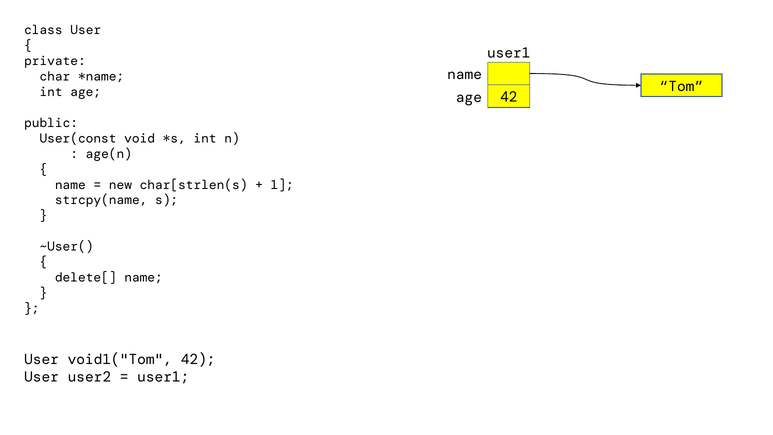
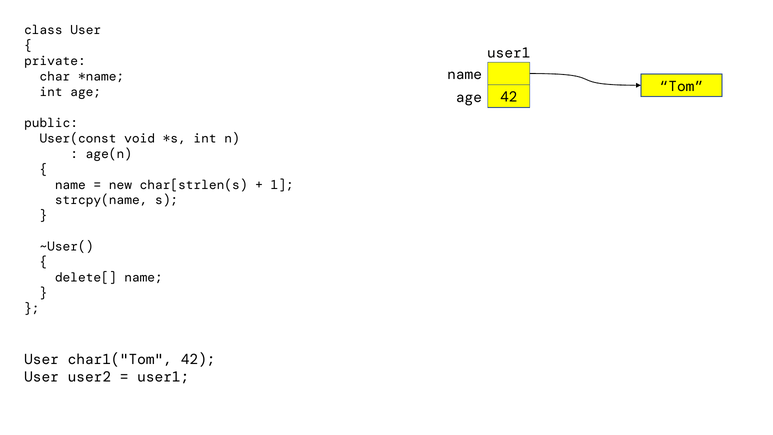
void1("Tom: void1("Tom -> char1("Tom
